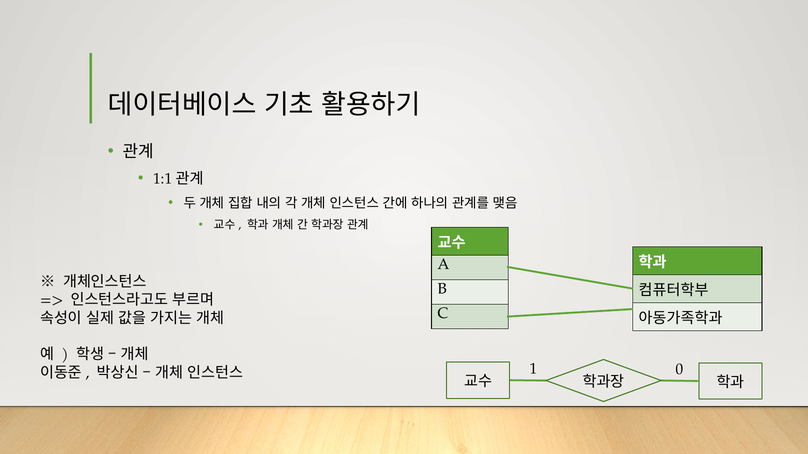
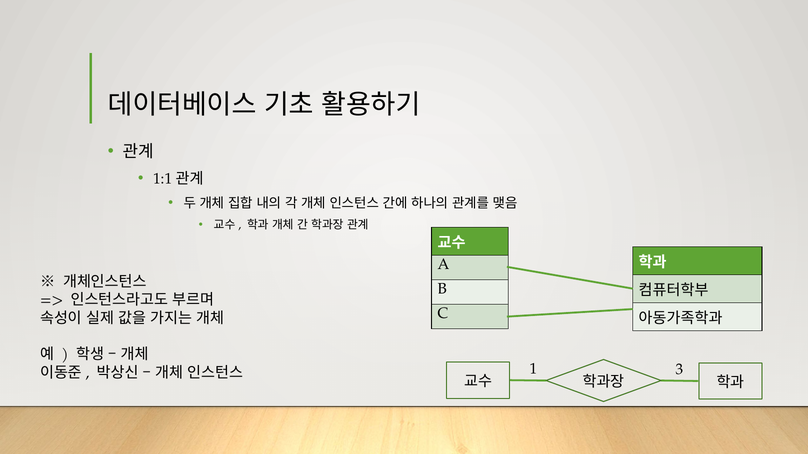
0: 0 -> 3
